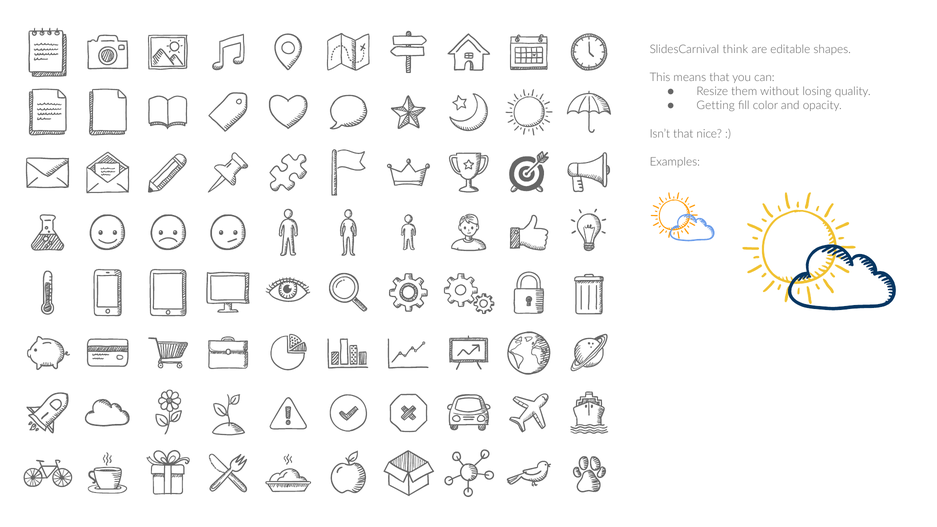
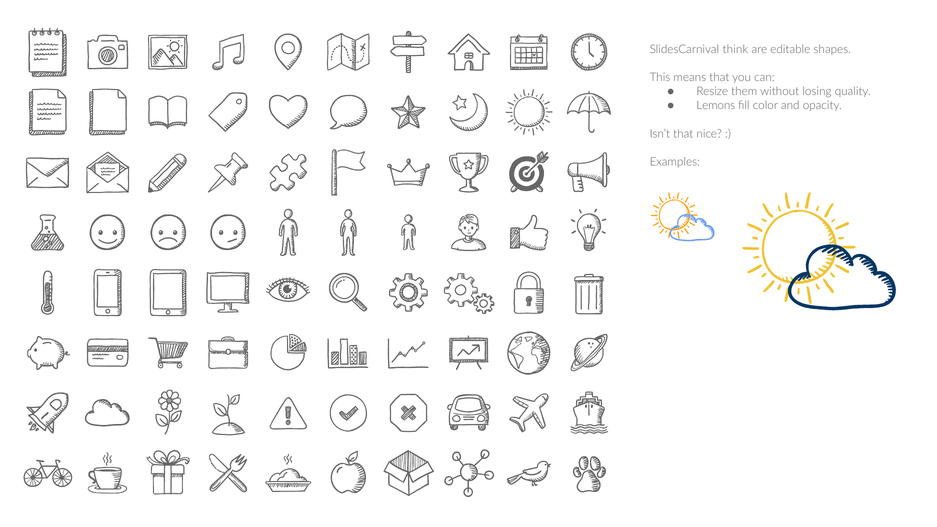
Getting: Getting -> Lemons
